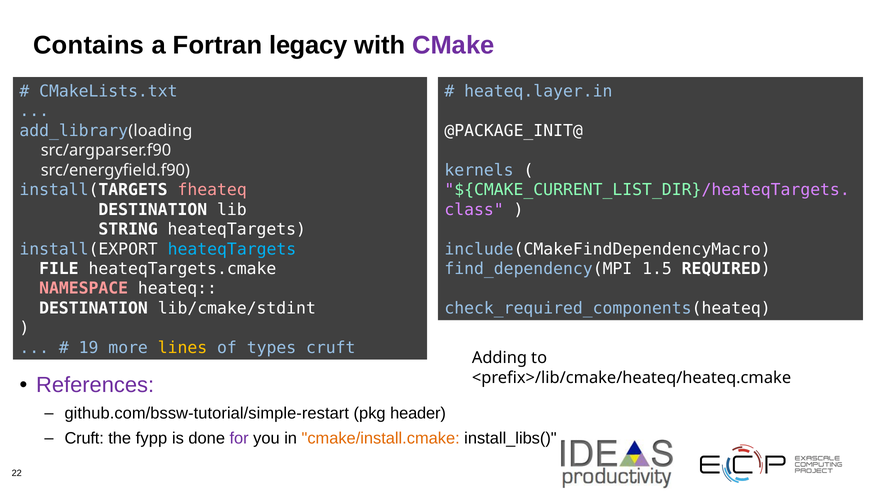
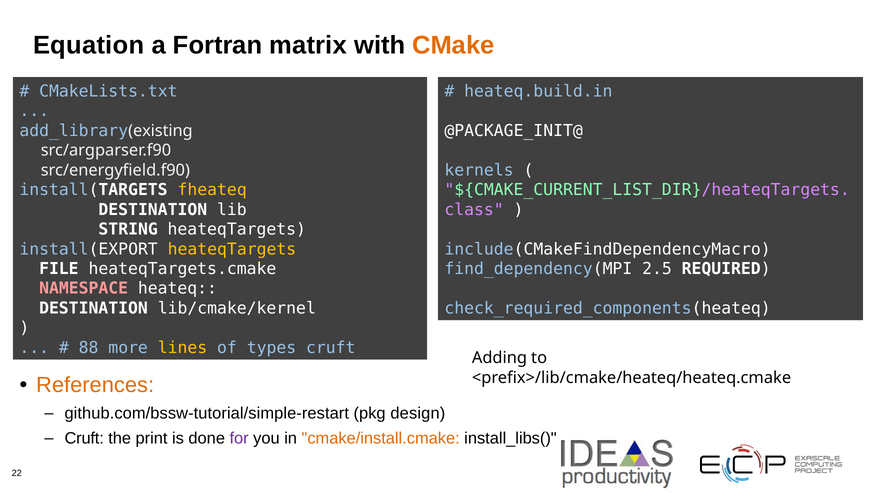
Contains: Contains -> Equation
legacy: legacy -> matrix
CMake colour: purple -> orange
heateq.layer.in: heateq.layer.in -> heateq.build.in
loading: loading -> existing
fheateq colour: pink -> yellow
heateqTargets at (232, 249) colour: light blue -> yellow
1.5: 1.5 -> 2.5
lib/cmake/stdint: lib/cmake/stdint -> lib/cmake/kernel
19: 19 -> 88
References colour: purple -> orange
header: header -> design
fypp: fypp -> print
